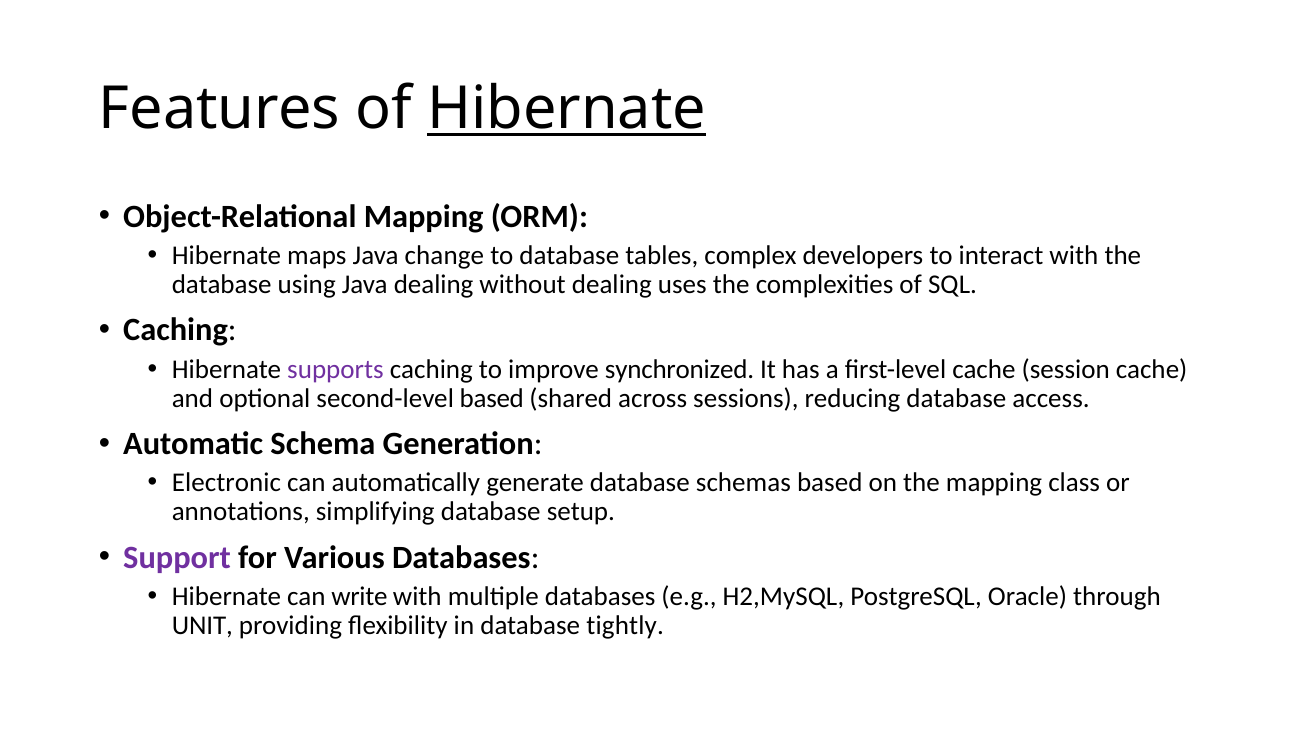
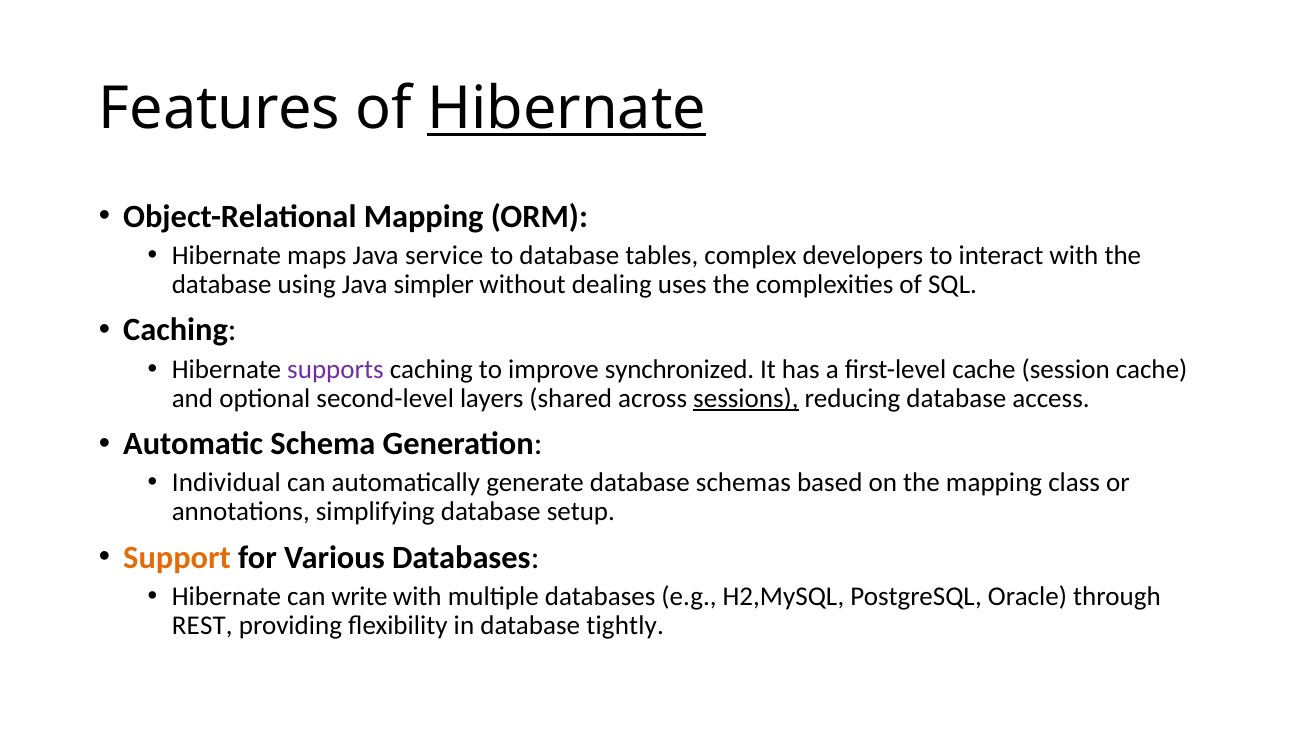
change: change -> service
Java dealing: dealing -> simpler
second-level based: based -> layers
sessions underline: none -> present
Electronic: Electronic -> Individual
Support colour: purple -> orange
UNIT: UNIT -> REST
